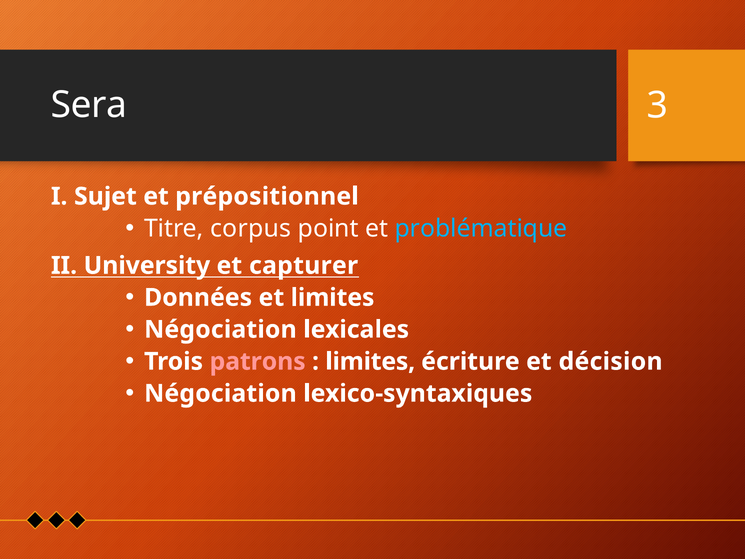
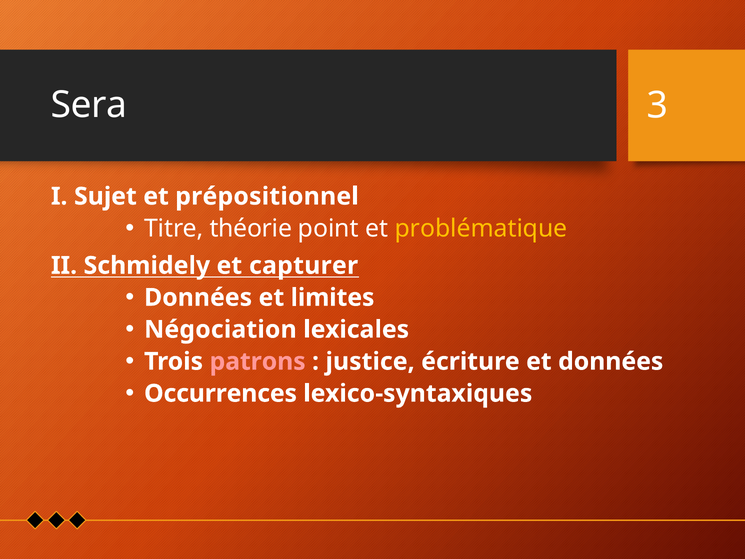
corpus: corpus -> théorie
problématique colour: light blue -> yellow
University: University -> Schmidely
limites at (370, 361): limites -> justice
et décision: décision -> données
Négociation at (220, 393): Négociation -> Occurrences
